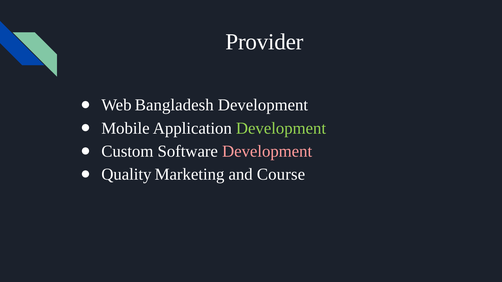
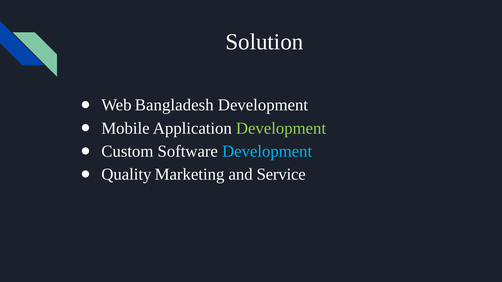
Provider: Provider -> Solution
Development at (267, 151) colour: pink -> light blue
Course: Course -> Service
